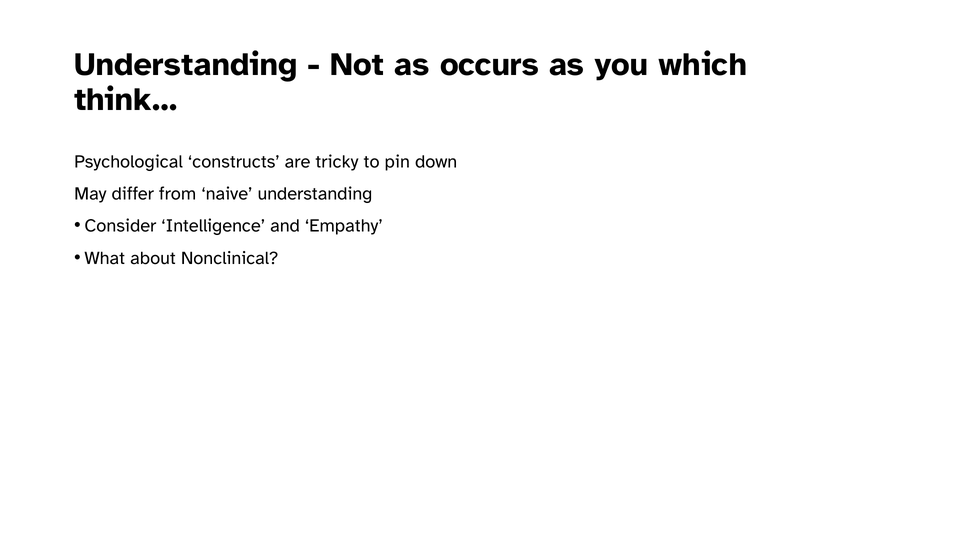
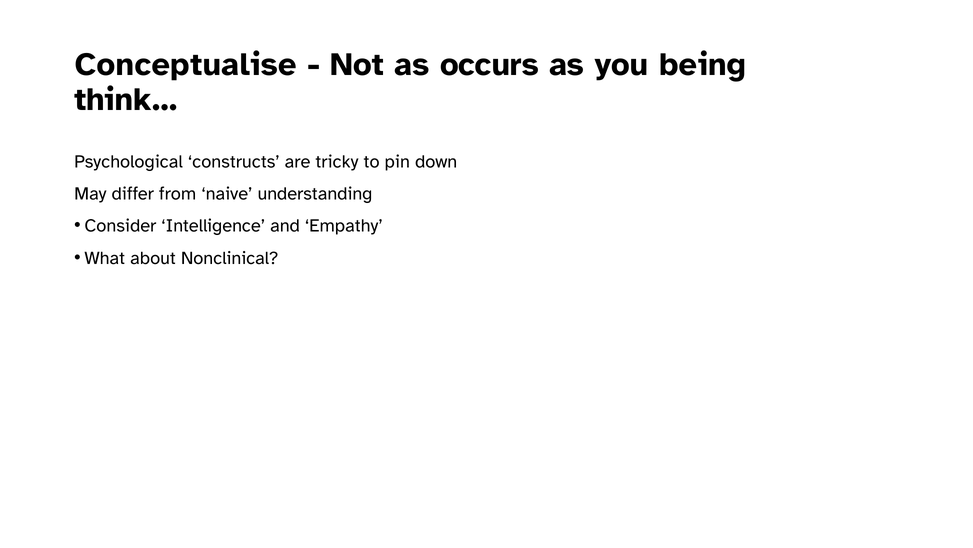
Understanding at (186, 64): Understanding -> Conceptualise
which: which -> being
